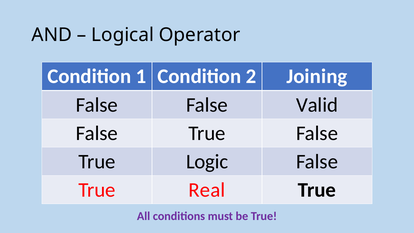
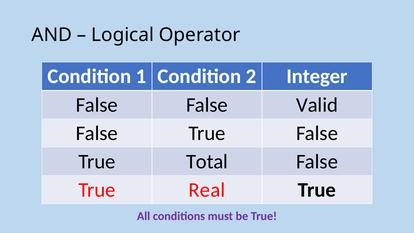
Joining: Joining -> Integer
Logic: Logic -> Total
